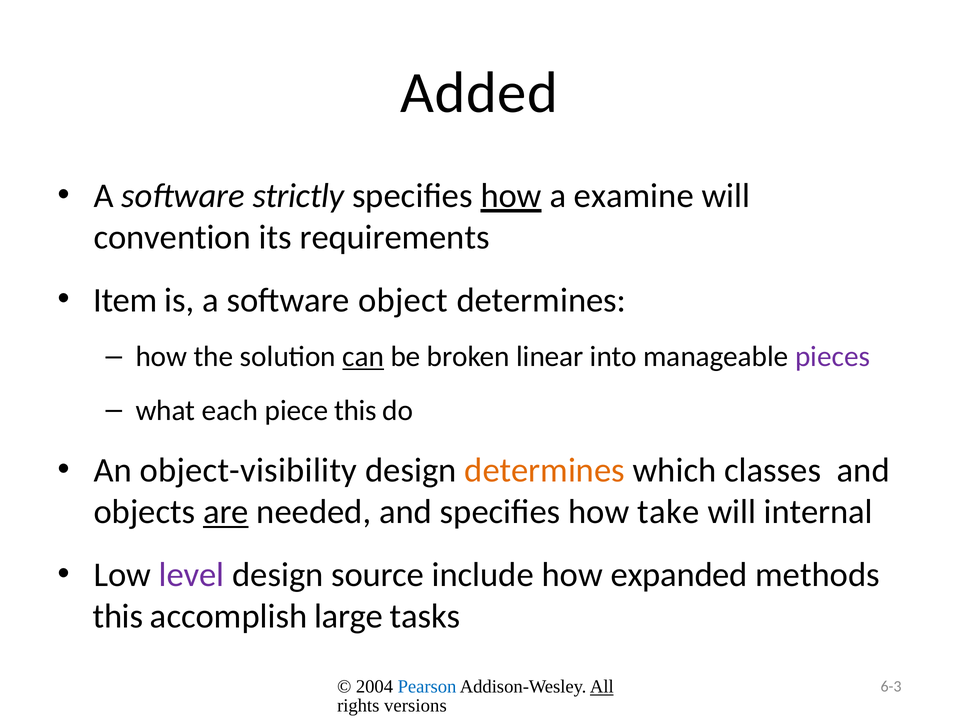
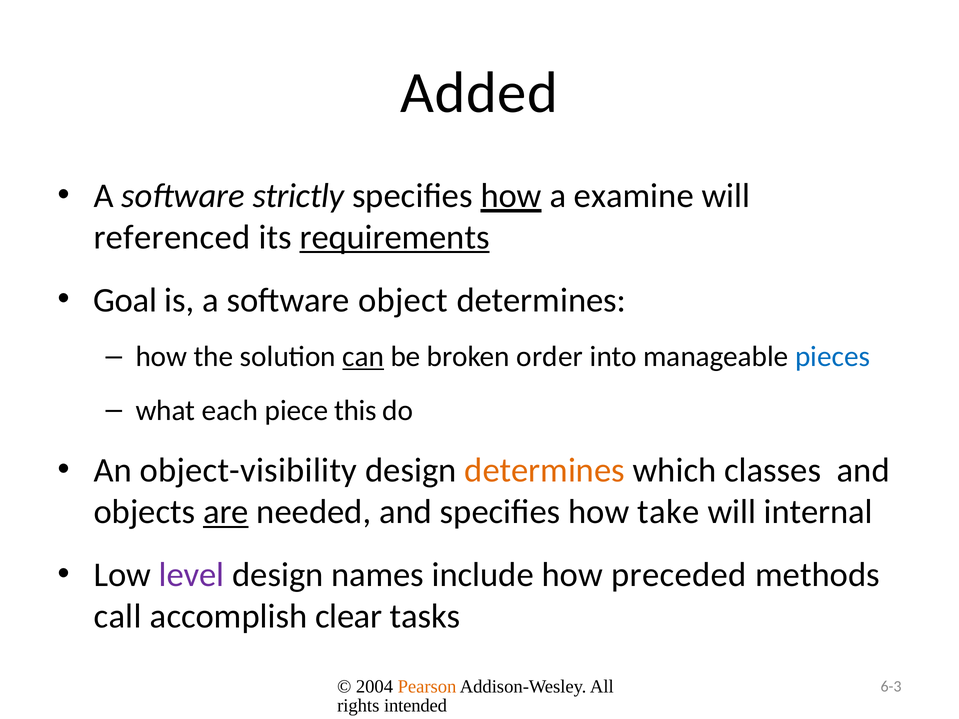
convention: convention -> referenced
requirements underline: none -> present
Item: Item -> Goal
linear: linear -> order
pieces colour: purple -> blue
source: source -> names
expanded: expanded -> preceded
this at (118, 617): this -> call
large: large -> clear
Pearson colour: blue -> orange
All underline: present -> none
versions: versions -> intended
